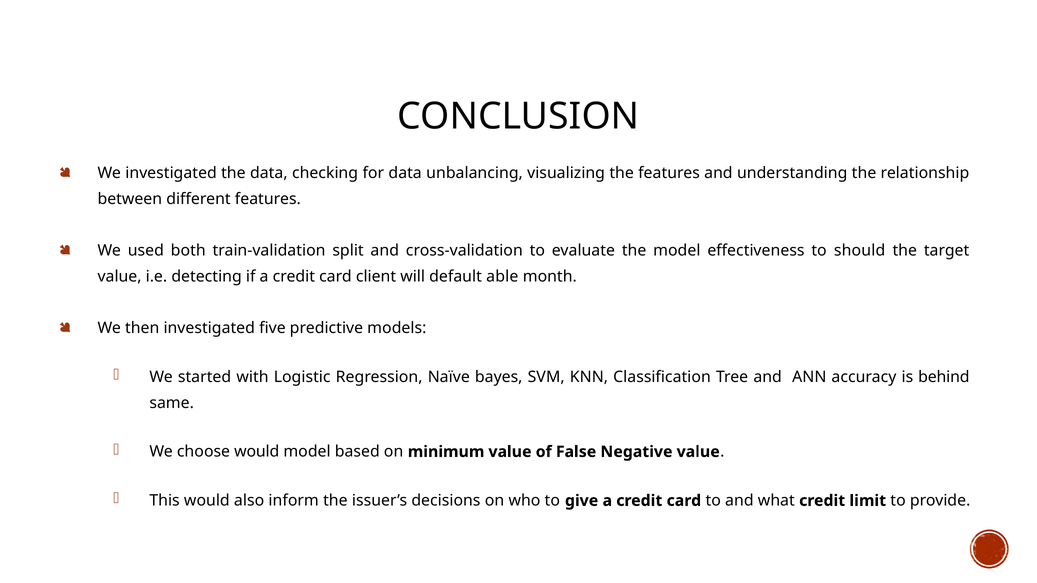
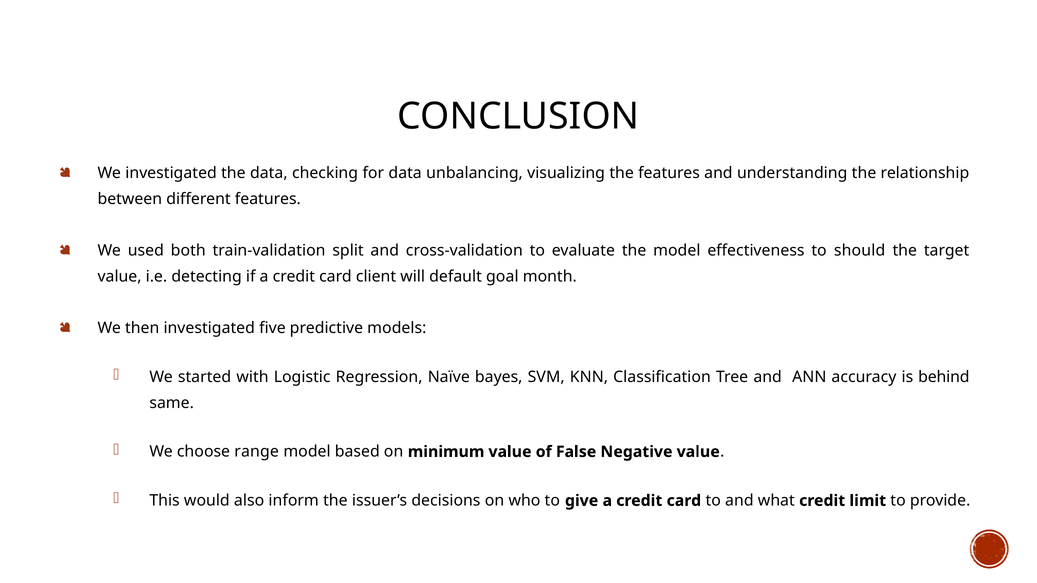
able: able -> goal
choose would: would -> range
